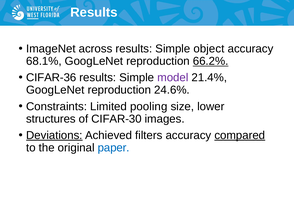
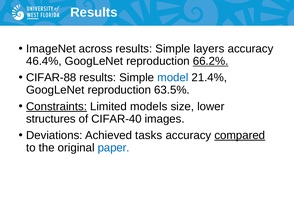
object: object -> layers
68.1%: 68.1% -> 46.4%
CIFAR-36: CIFAR-36 -> CIFAR-88
model colour: purple -> blue
24.6%: 24.6% -> 63.5%
Constraints underline: none -> present
pooling: pooling -> models
CIFAR-30: CIFAR-30 -> CIFAR-40
Deviations underline: present -> none
filters: filters -> tasks
